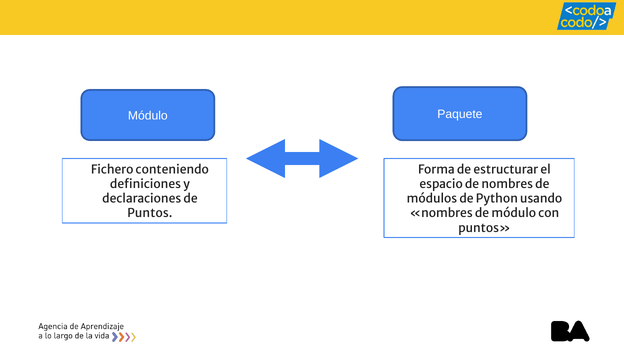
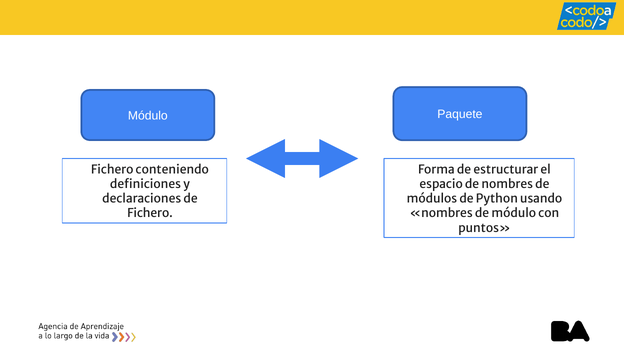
Puntos at (150, 213): Puntos -> Fichero
